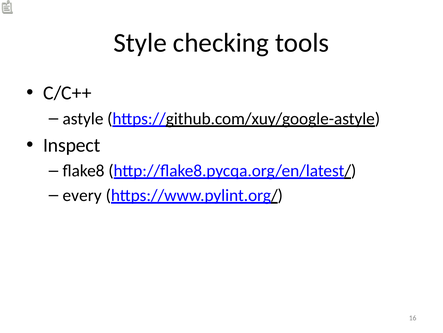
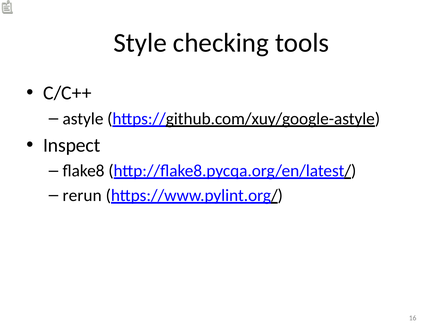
every: every -> rerun
